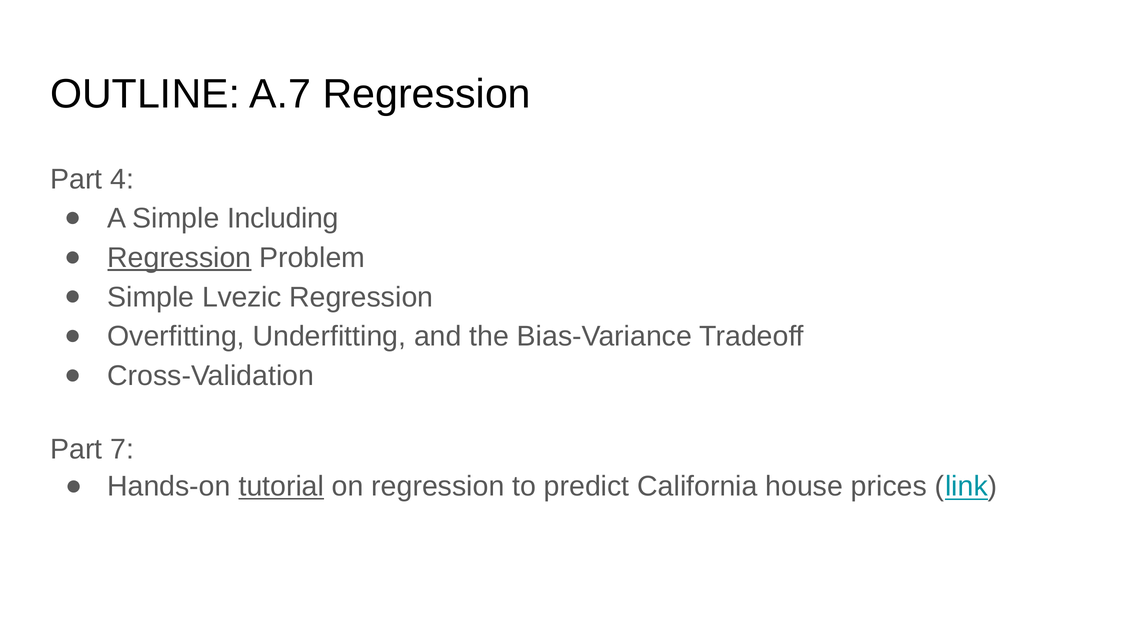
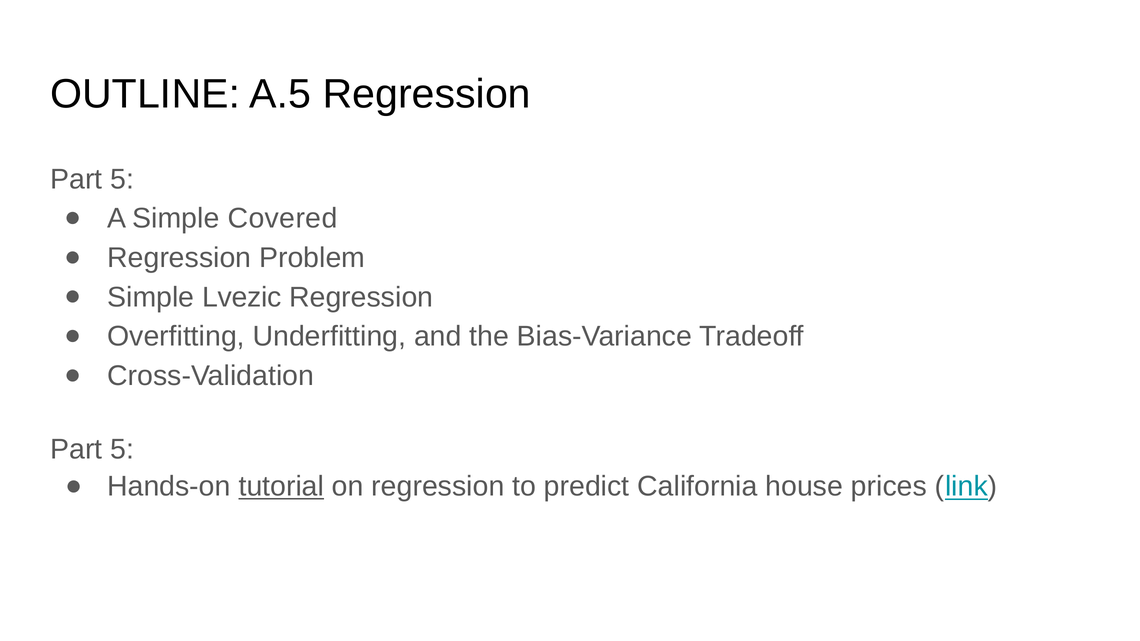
A.7: A.7 -> A.5
4 at (122, 179): 4 -> 5
Including: Including -> Covered
Regression at (179, 258) underline: present -> none
7 at (122, 450): 7 -> 5
